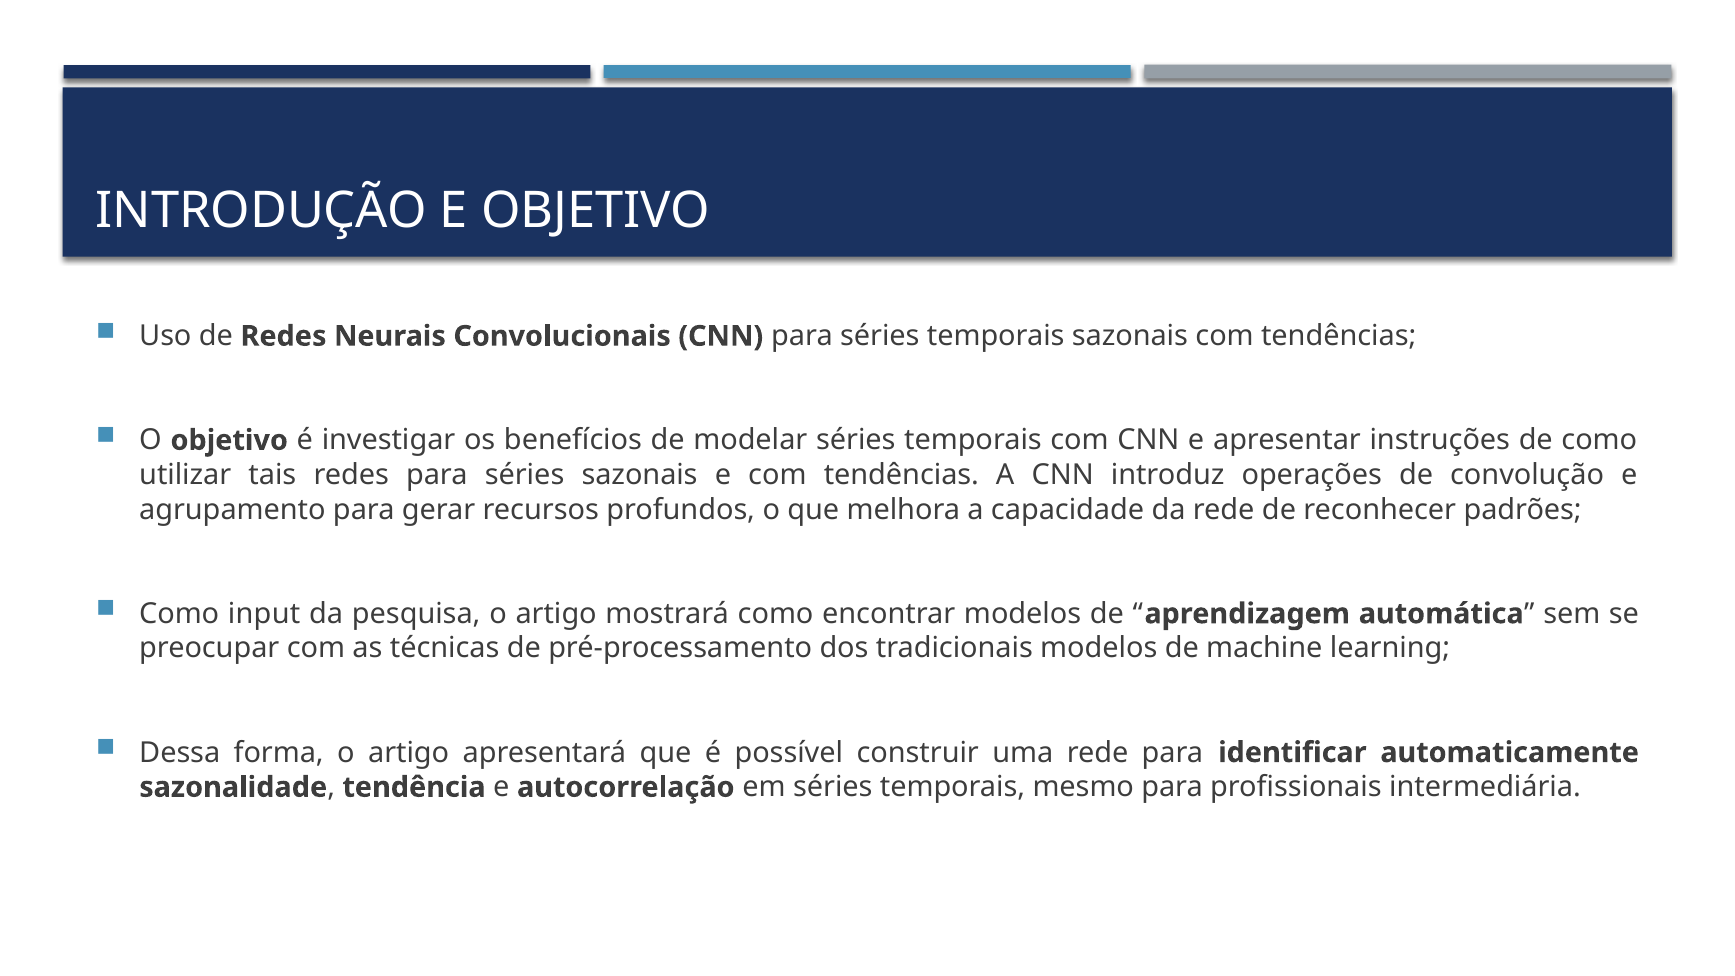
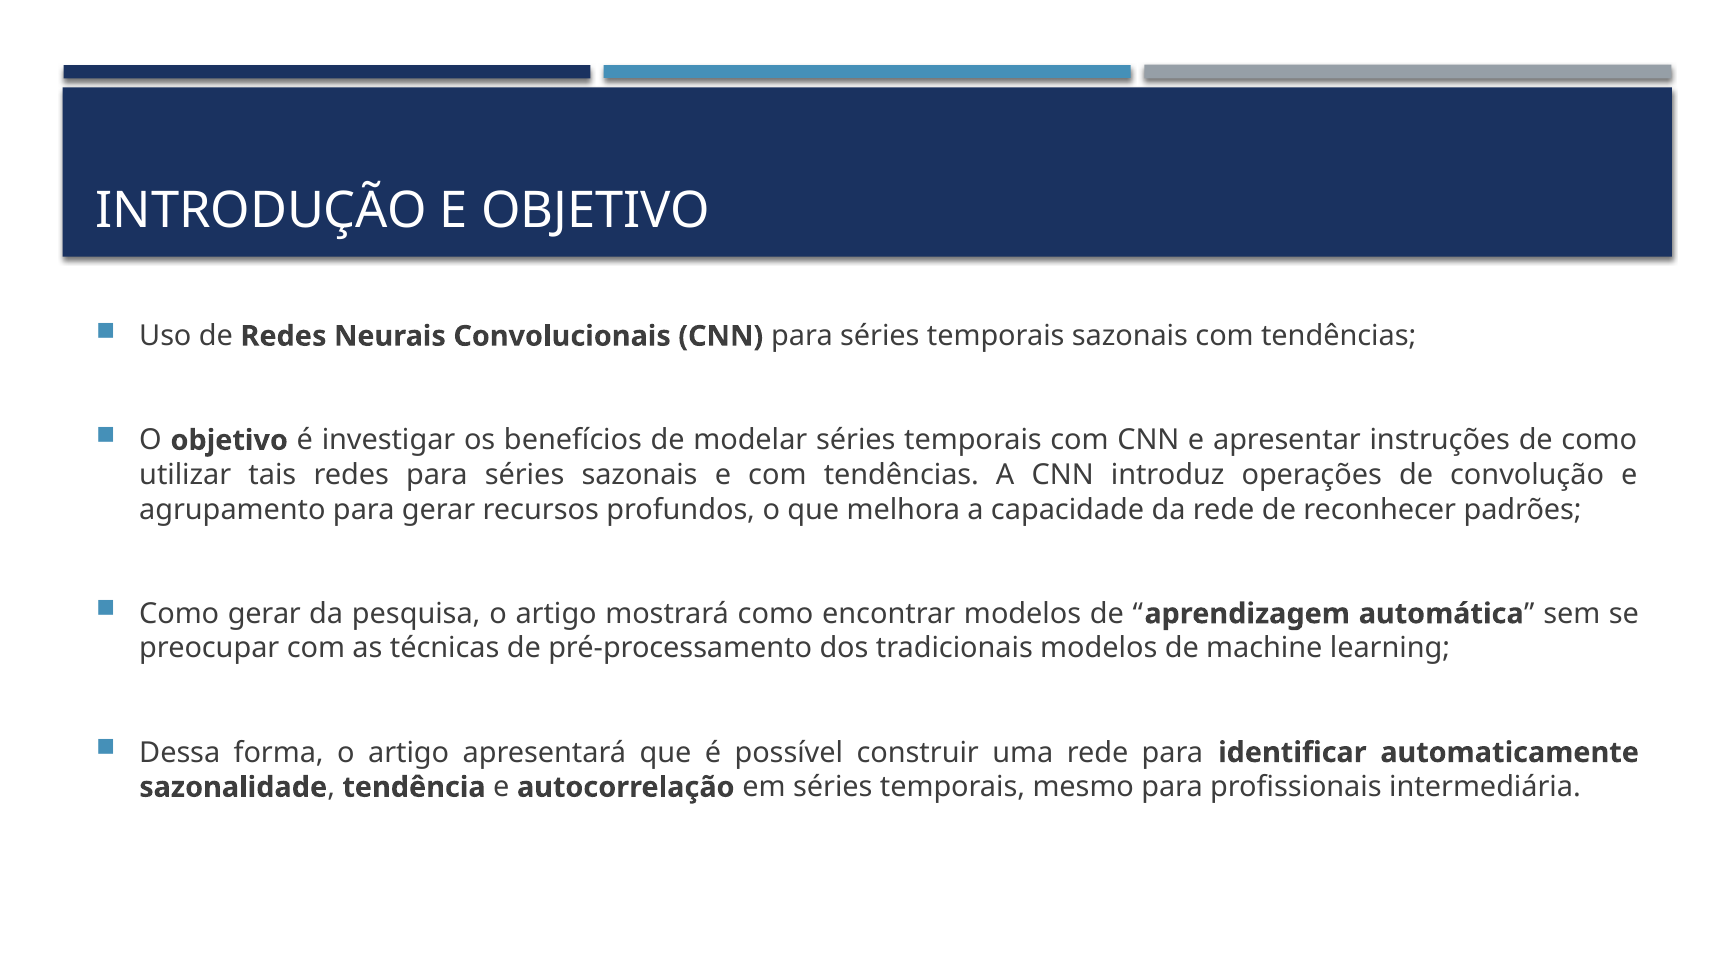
Como input: input -> gerar
